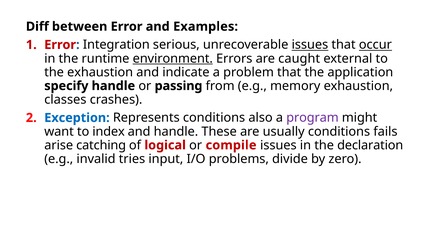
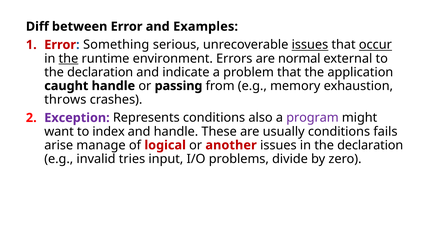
Integration: Integration -> Something
the at (68, 59) underline: none -> present
environment underline: present -> none
caught: caught -> normal
exhaustion at (100, 72): exhaustion -> declaration
specify: specify -> caught
classes: classes -> throws
Exception colour: blue -> purple
catching: catching -> manage
compile: compile -> another
